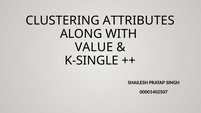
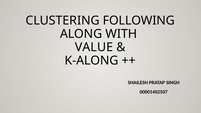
ATTRIBUTES: ATTRIBUTES -> FOLLOWING
K-SINGLE: K-SINGLE -> K-ALONG
